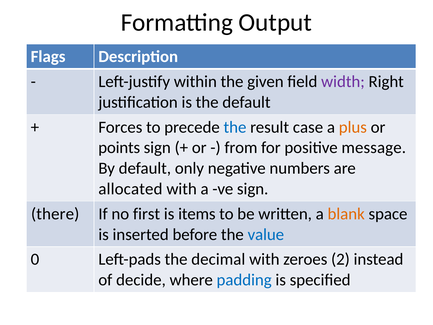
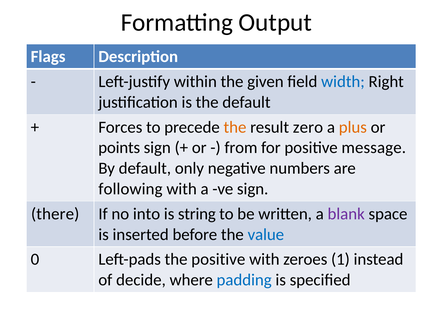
width colour: purple -> blue
the at (235, 127) colour: blue -> orange
case: case -> zero
allocated: allocated -> following
first: first -> into
items: items -> string
blank colour: orange -> purple
the decimal: decimal -> positive
2: 2 -> 1
